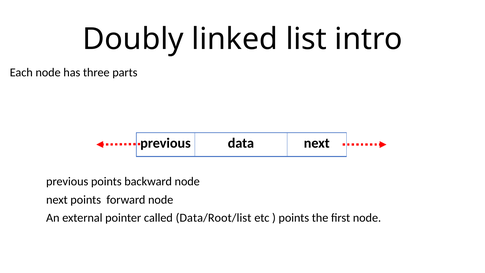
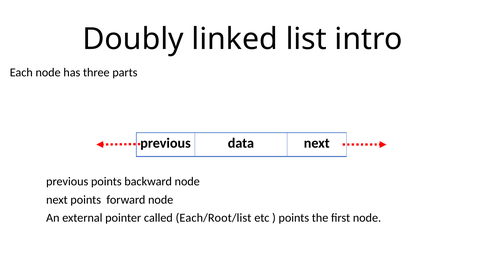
Data/Root/list: Data/Root/list -> Each/Root/list
